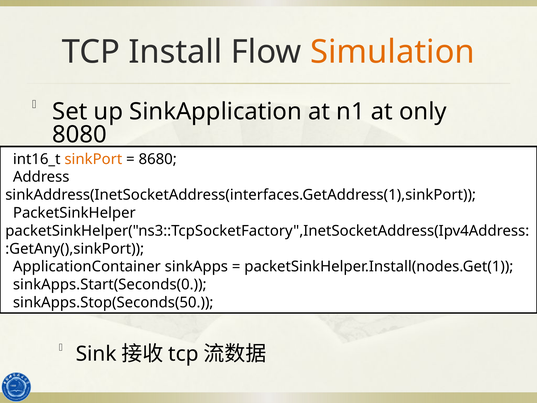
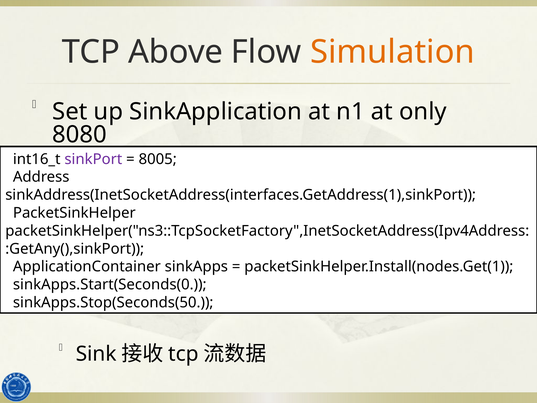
Install: Install -> Above
sinkPort colour: orange -> purple
8680: 8680 -> 8005
